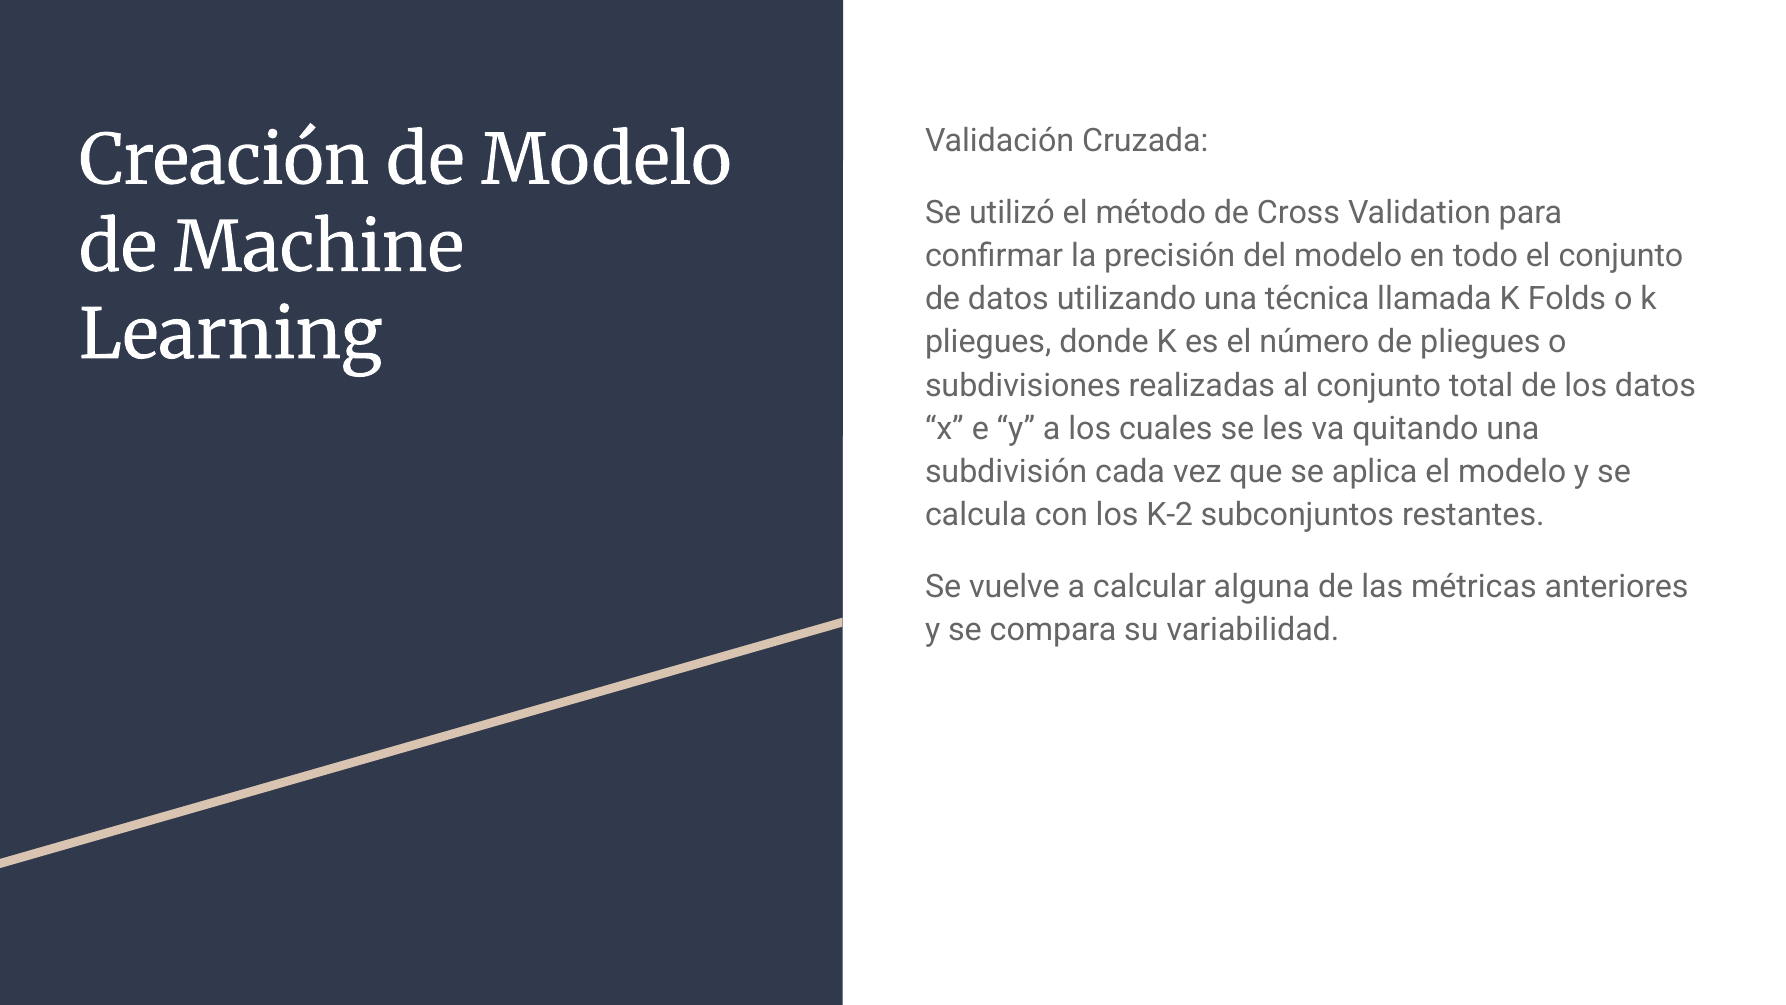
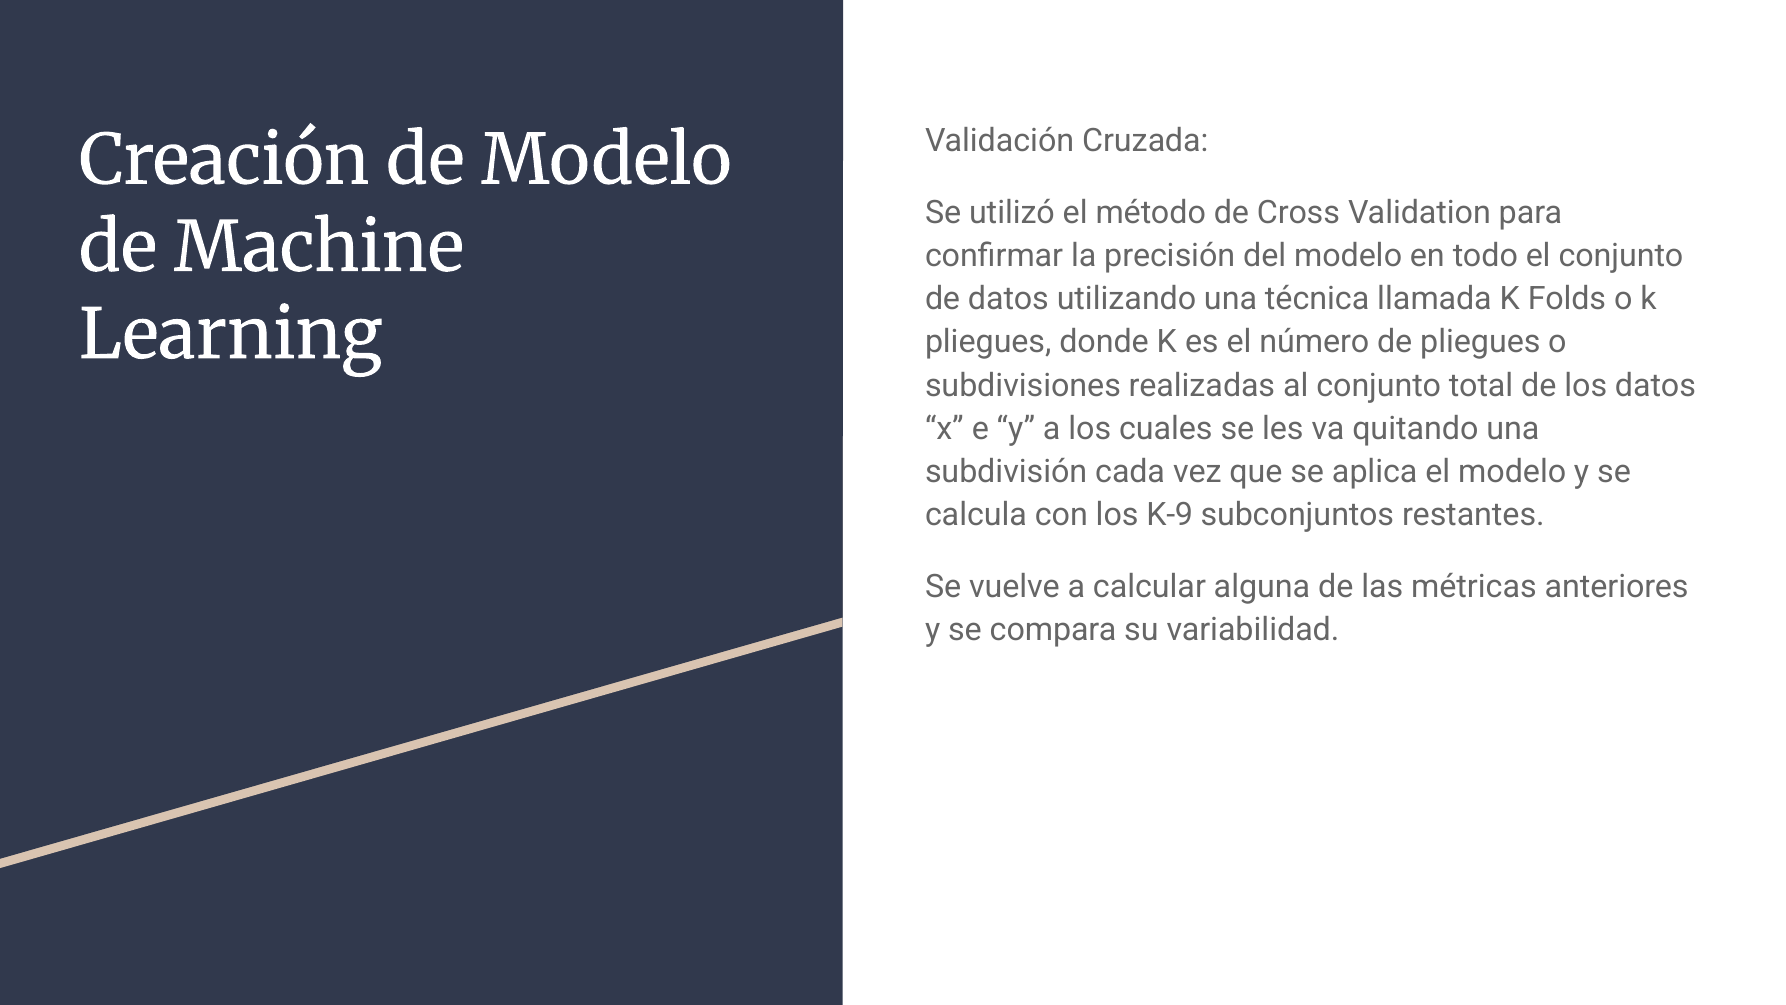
K-2: K-2 -> K-9
